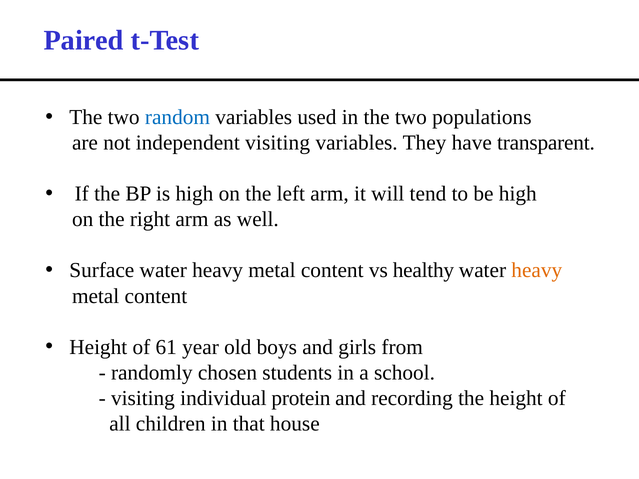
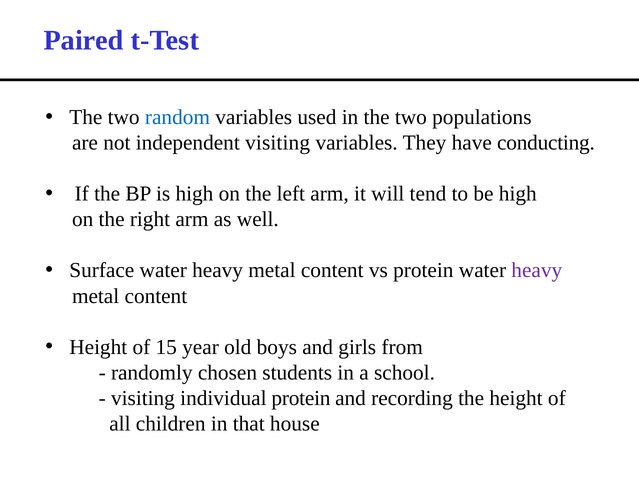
transparent: transparent -> conducting
vs healthy: healthy -> protein
heavy at (537, 271) colour: orange -> purple
61: 61 -> 15
